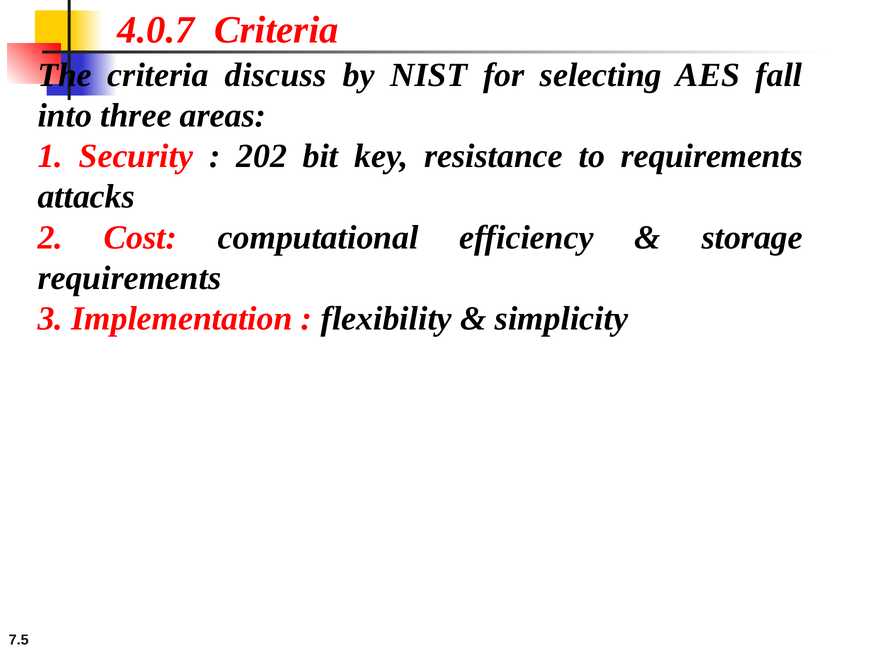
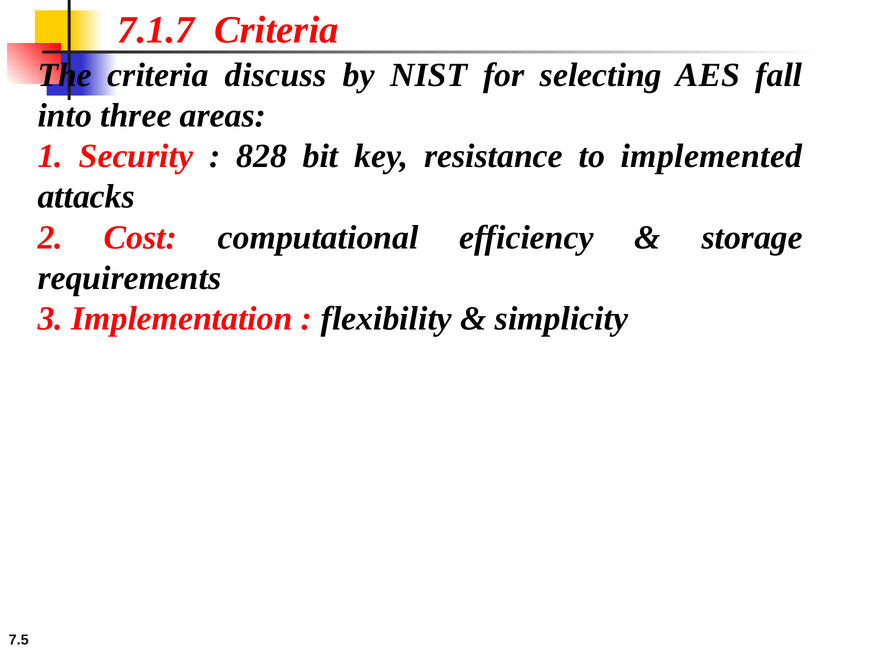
4.0.7: 4.0.7 -> 7.1.7
202: 202 -> 828
to requirements: requirements -> implemented
